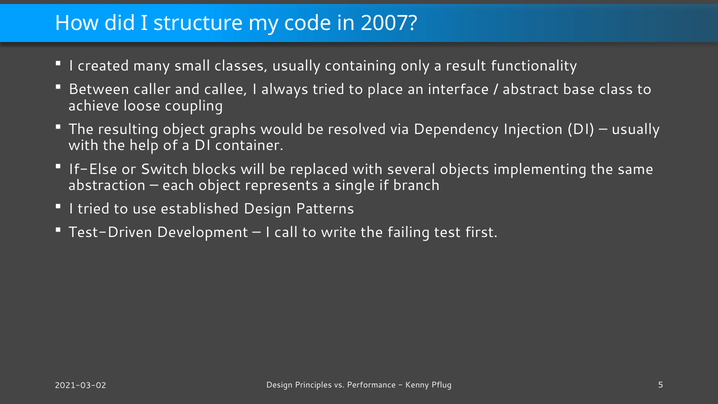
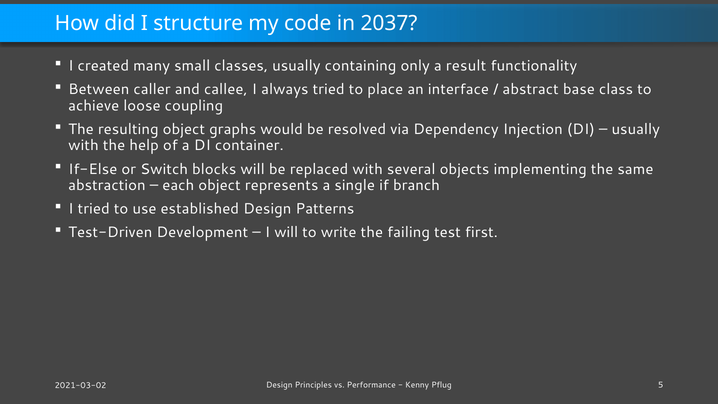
2007: 2007 -> 2037
I call: call -> will
